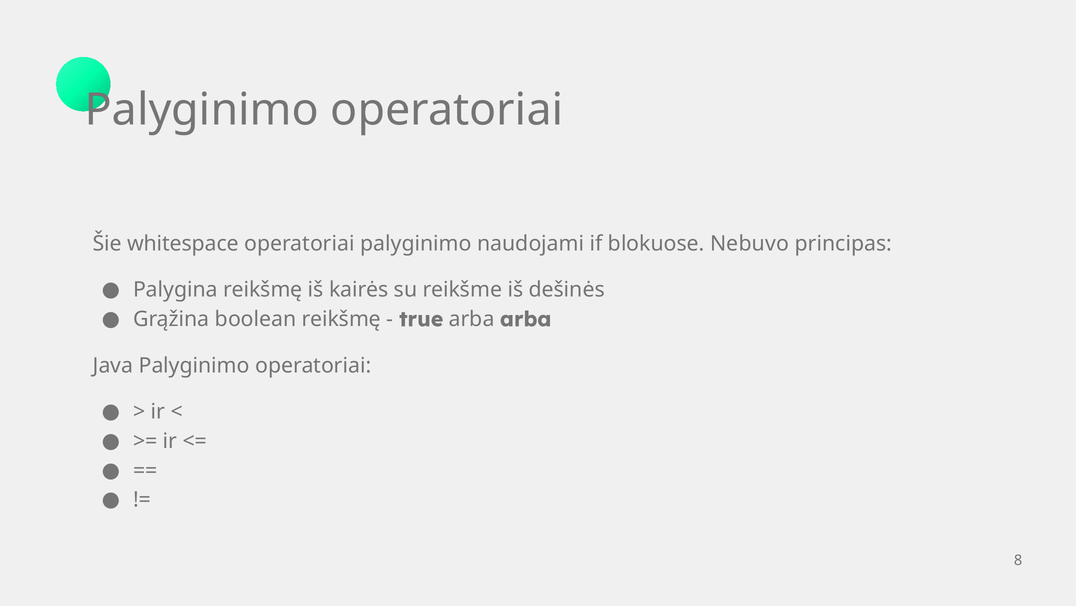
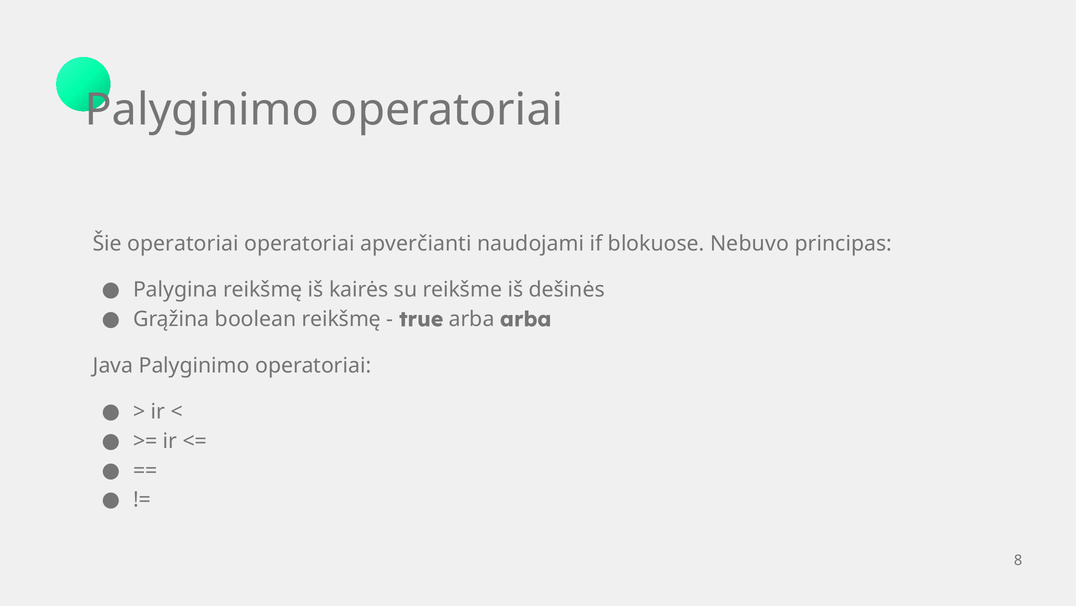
Šie whitespace: whitespace -> operatoriai
operatoriai palyginimo: palyginimo -> apverčianti
